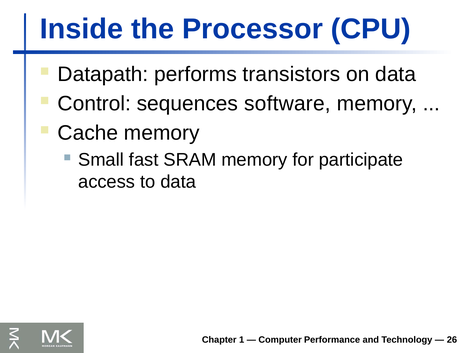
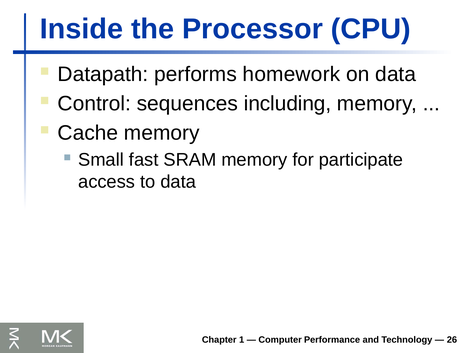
transistors: transistors -> homework
software: software -> including
